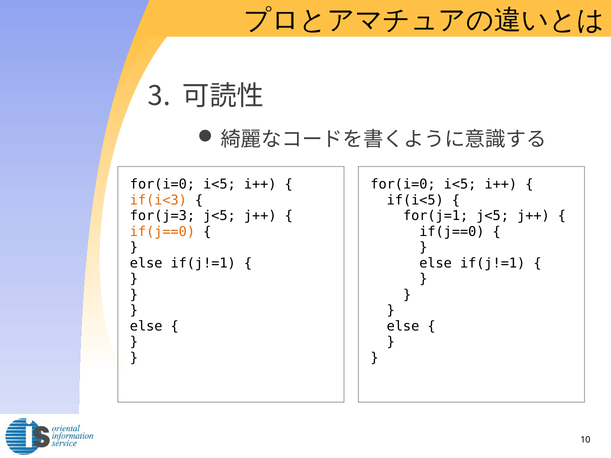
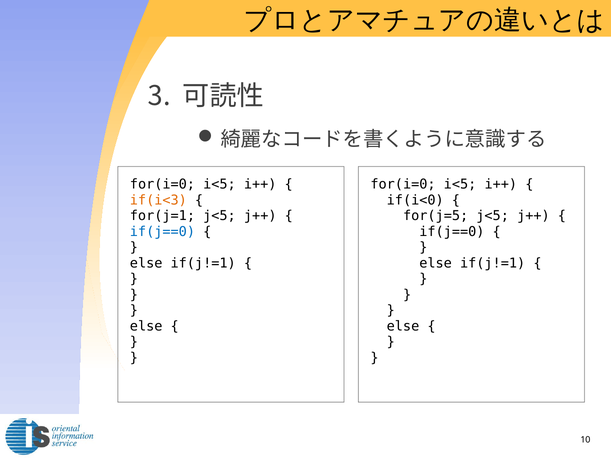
if(i<5: if(i<5 -> if(i<0
for(j=3: for(j=3 -> for(j=1
for(j=1: for(j=1 -> for(j=5
if(j==0 at (162, 232) colour: orange -> blue
